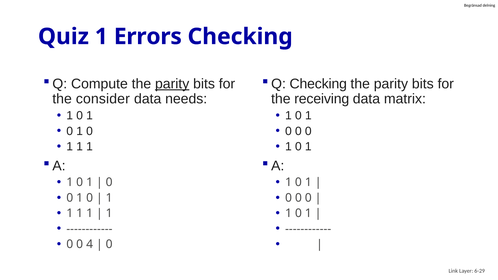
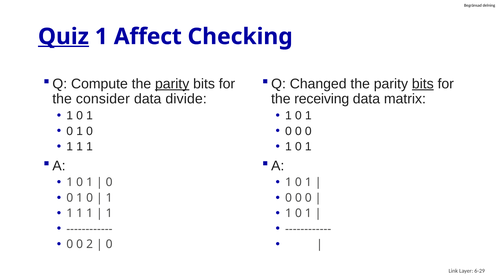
Quiz underline: none -> present
Errors: Errors -> Affect
Checking at (318, 84): Checking -> Changed
bits at (423, 84) underline: none -> present
needs: needs -> divide
4: 4 -> 2
